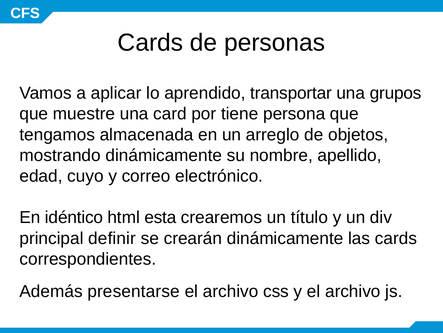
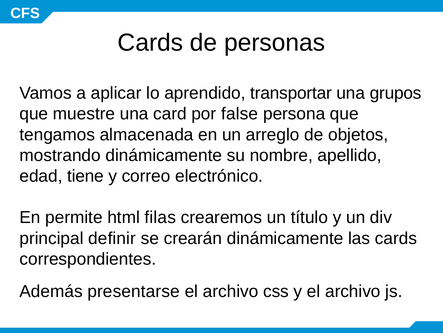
tiene: tiene -> false
cuyo: cuyo -> tiene
idéntico: idéntico -> permite
esta: esta -> filas
